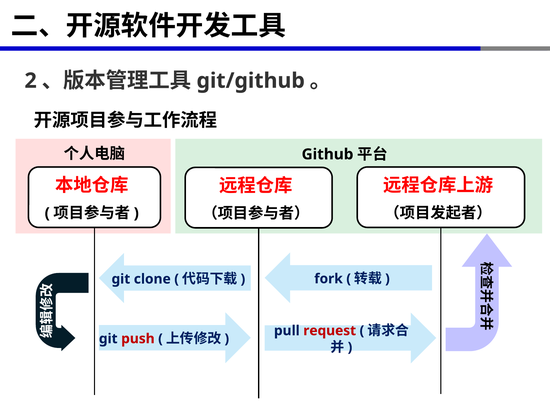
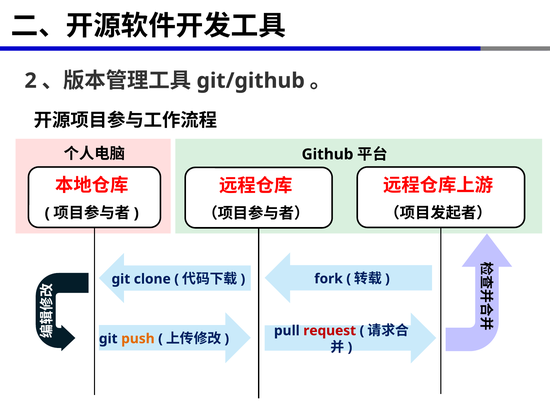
push colour: red -> orange
